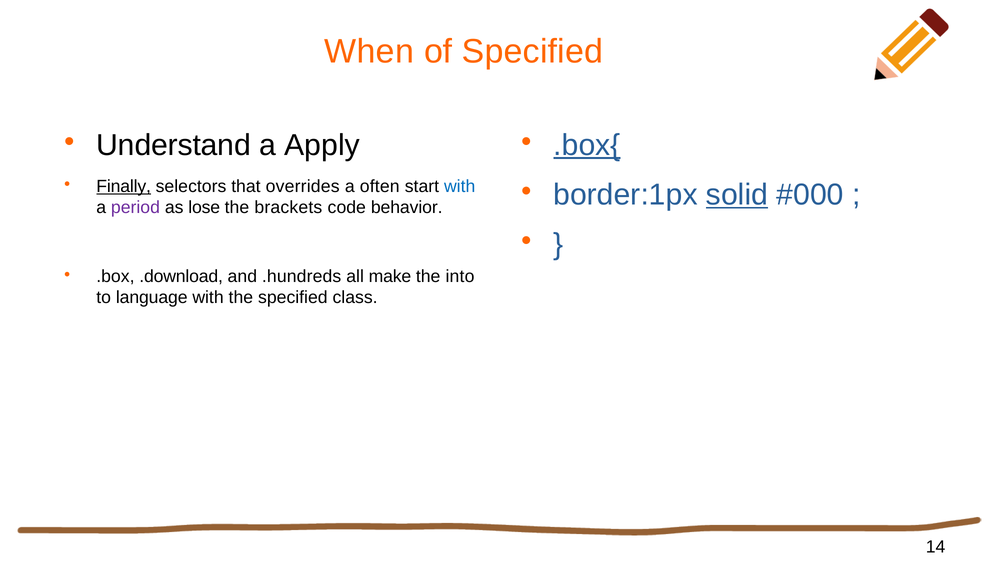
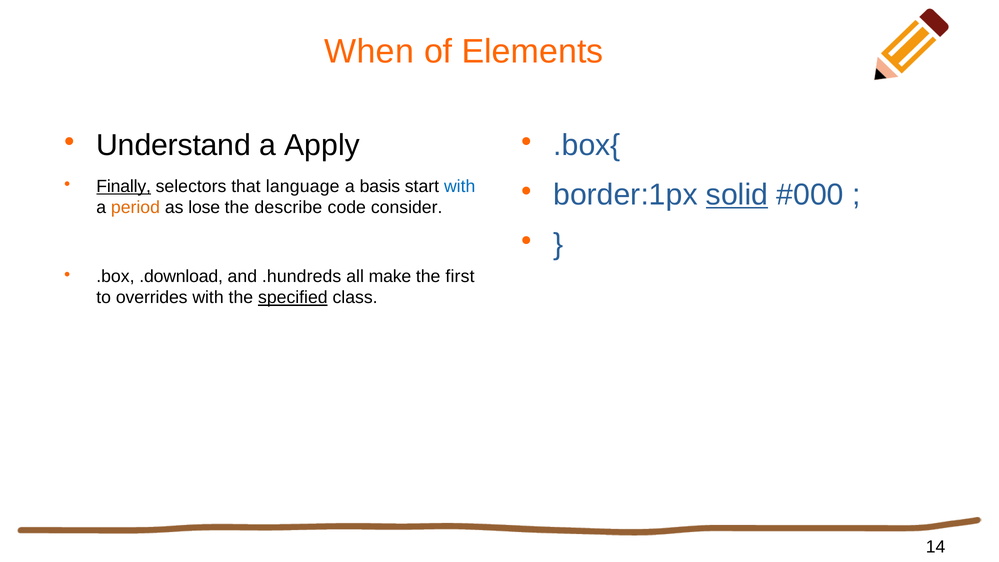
of Specified: Specified -> Elements
.box{ underline: present -> none
overrides: overrides -> language
often: often -> basis
period colour: purple -> orange
brackets: brackets -> describe
behavior: behavior -> consider
into: into -> first
language: language -> overrides
specified at (293, 298) underline: none -> present
